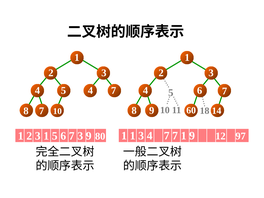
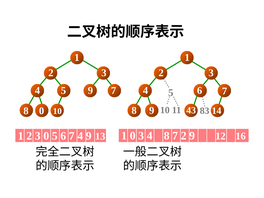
5 4: 4 -> 9
60: 60 -> 43
18: 18 -> 83
8 7: 7 -> 0
1 at (133, 136): 1 -> 0
3 4 7: 7 -> 8
7 1: 1 -> 2
97: 97 -> 16
2 3 1: 1 -> 0
6 7 3: 3 -> 4
80: 80 -> 13
